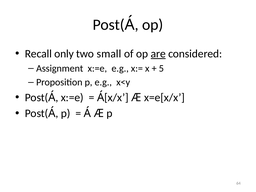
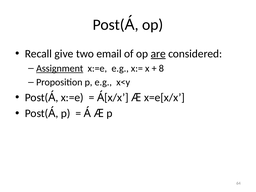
only: only -> give
small: small -> email
Assignment underline: none -> present
5: 5 -> 8
